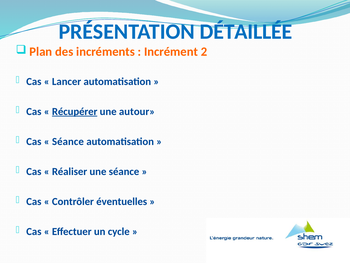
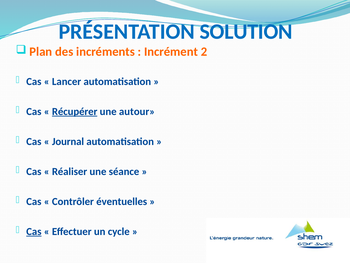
DÉTAILLÉE: DÉTAILLÉE -> SOLUTION
Séance at (68, 141): Séance -> Journal
Cas at (34, 231) underline: none -> present
